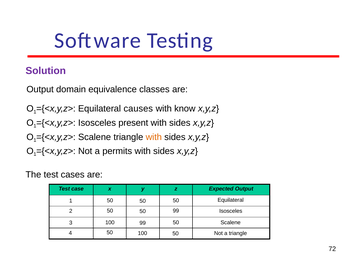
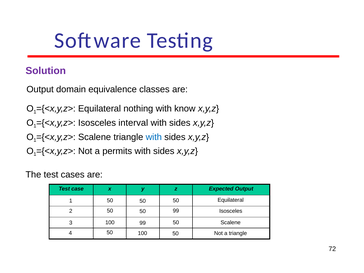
causes: causes -> nothing
present: present -> interval
with at (154, 137) colour: orange -> blue
